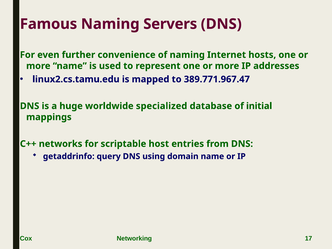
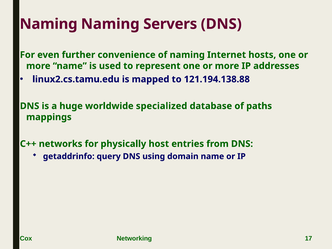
Famous at (49, 24): Famous -> Naming
389.771.967.47: 389.771.967.47 -> 121.194.138.88
initial: initial -> paths
scriptable: scriptable -> physically
